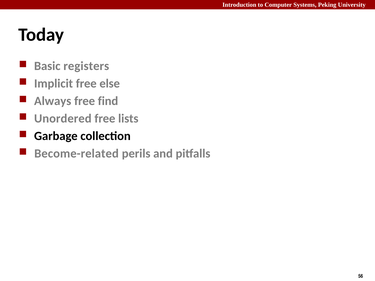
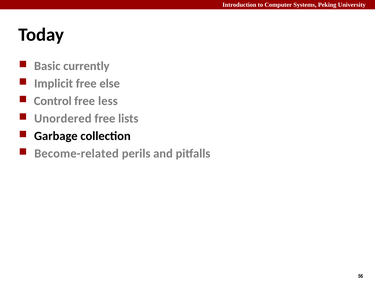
registers: registers -> currently
Always: Always -> Control
find: find -> less
